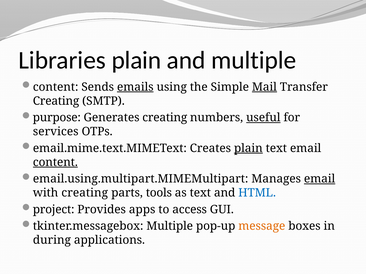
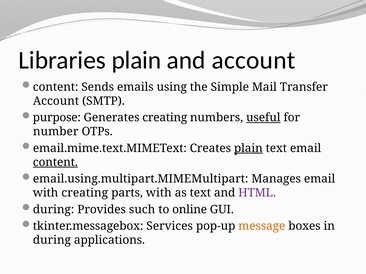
and multiple: multiple -> account
emails underline: present -> none
Mail underline: present -> none
Creating at (56, 101): Creating -> Account
services: services -> number
email at (320, 179) underline: present -> none
parts tools: tools -> with
HTML colour: blue -> purple
project at (54, 210): project -> during
apps: apps -> such
access: access -> online
tkinter.messagebox Multiple: Multiple -> Services
